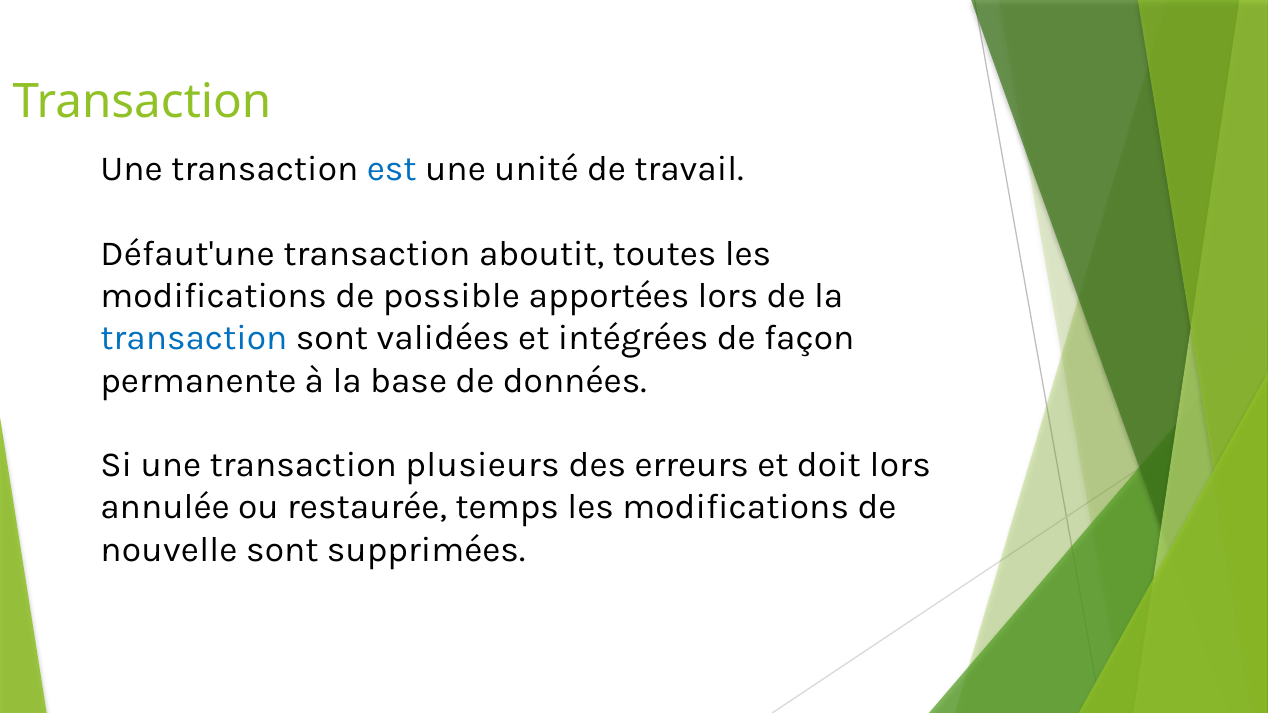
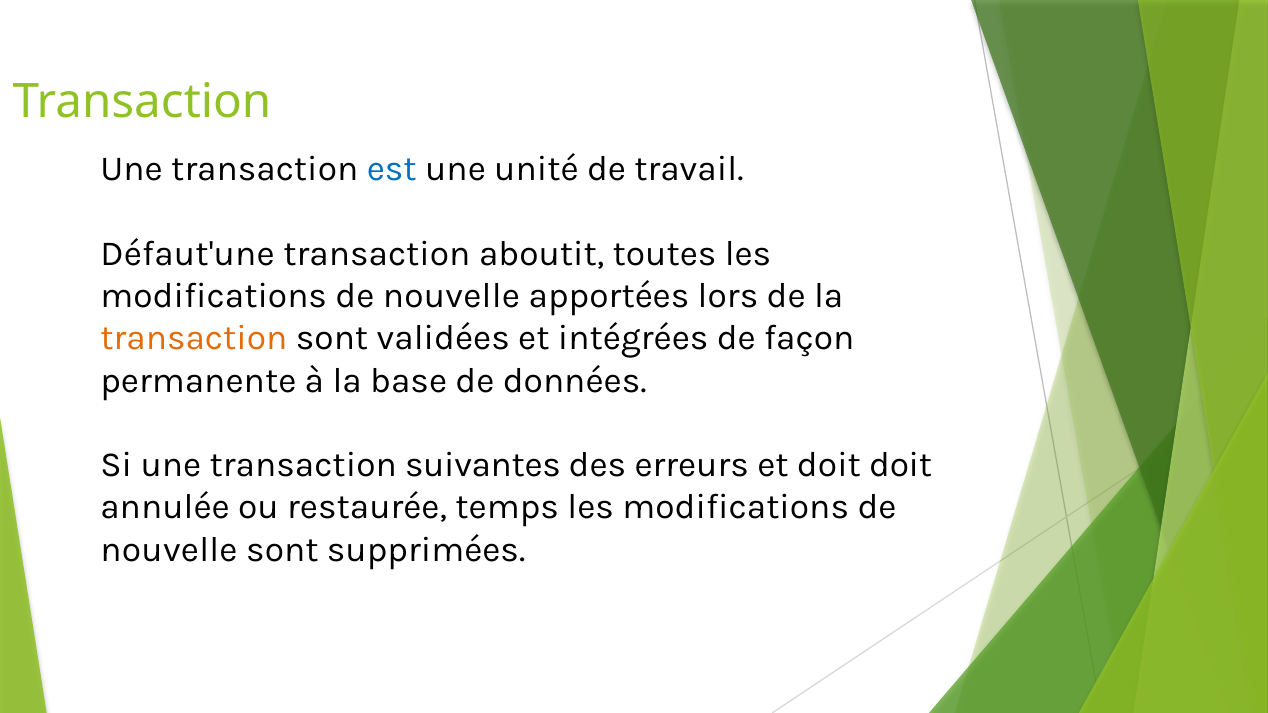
possible at (451, 296): possible -> nouvelle
transaction at (194, 338) colour: blue -> orange
plusieurs: plusieurs -> suivantes
doit lors: lors -> doit
